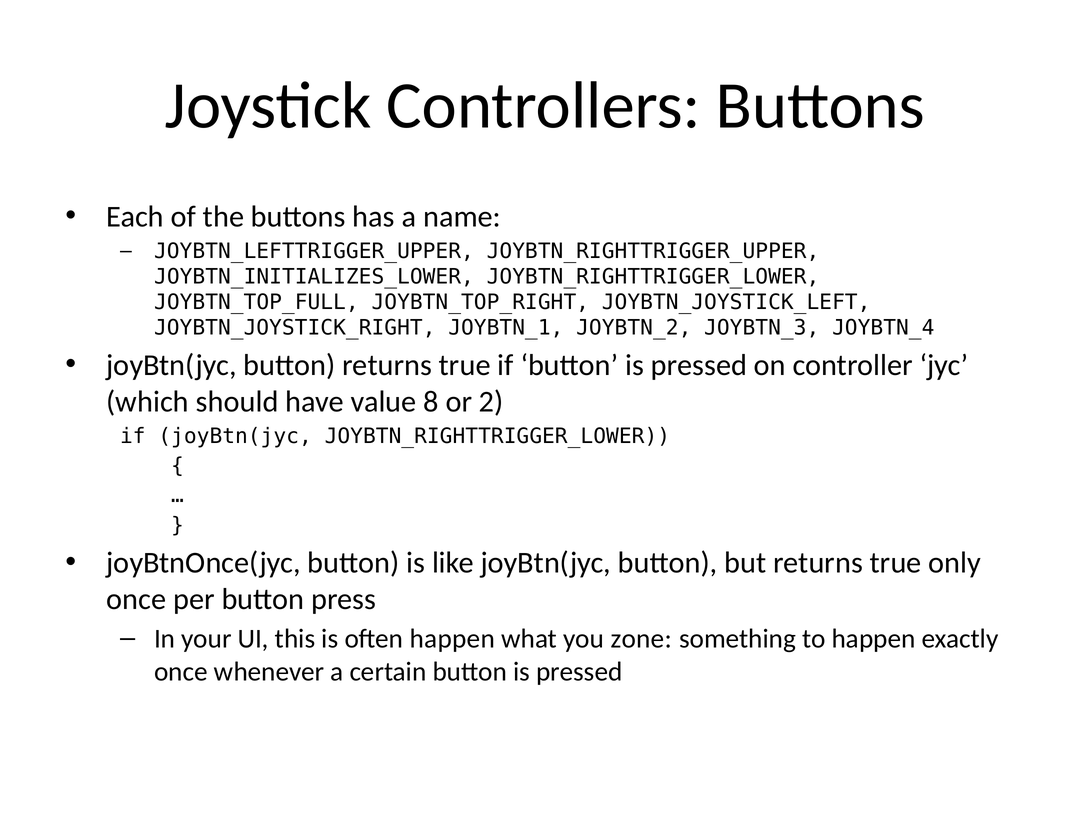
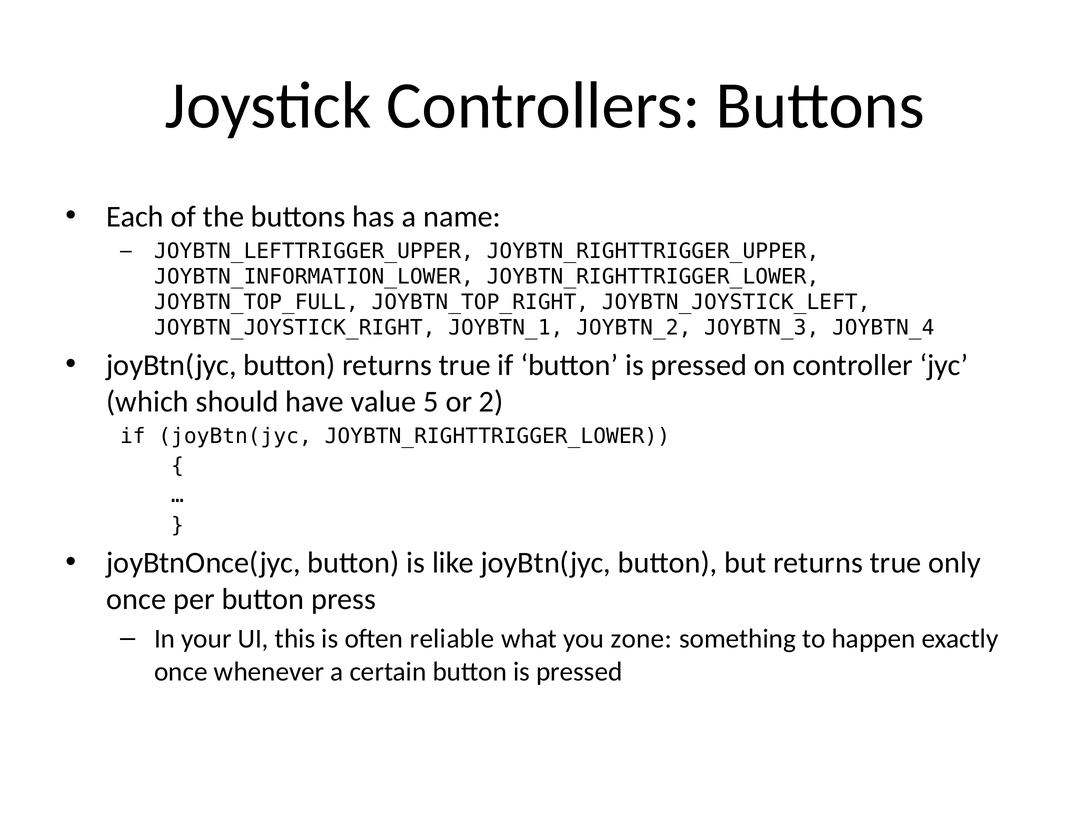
JOYBTN_INITIALIZES_LOWER: JOYBTN_INITIALIZES_LOWER -> JOYBTN_INFORMATION_LOWER
8: 8 -> 5
often happen: happen -> reliable
